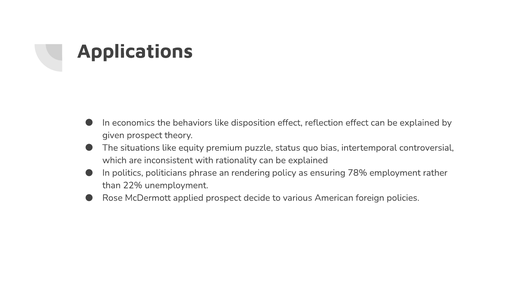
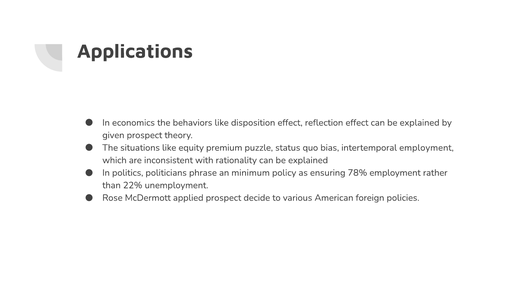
intertemporal controversial: controversial -> employment
rendering: rendering -> minimum
